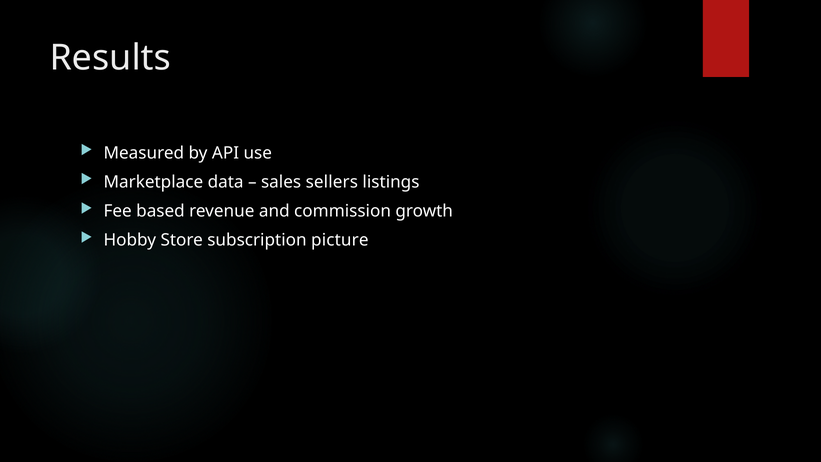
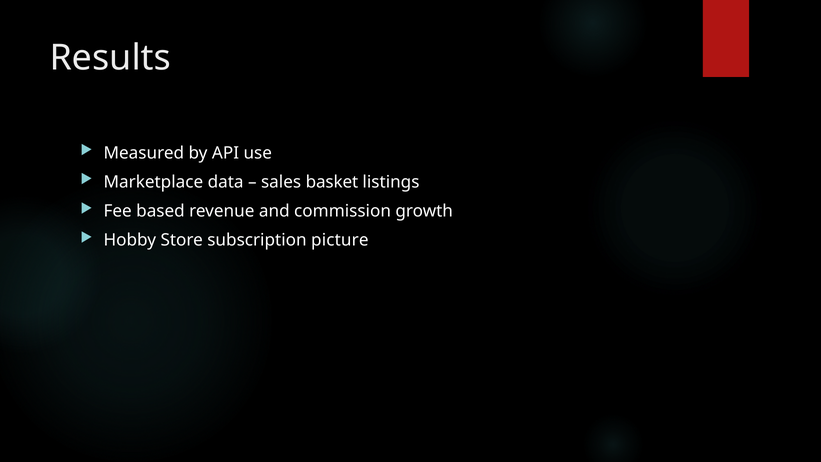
sellers: sellers -> basket
